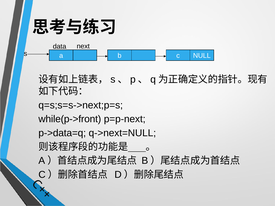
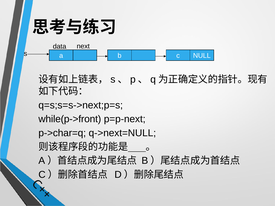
p->data=q: p->data=q -> p->char=q
